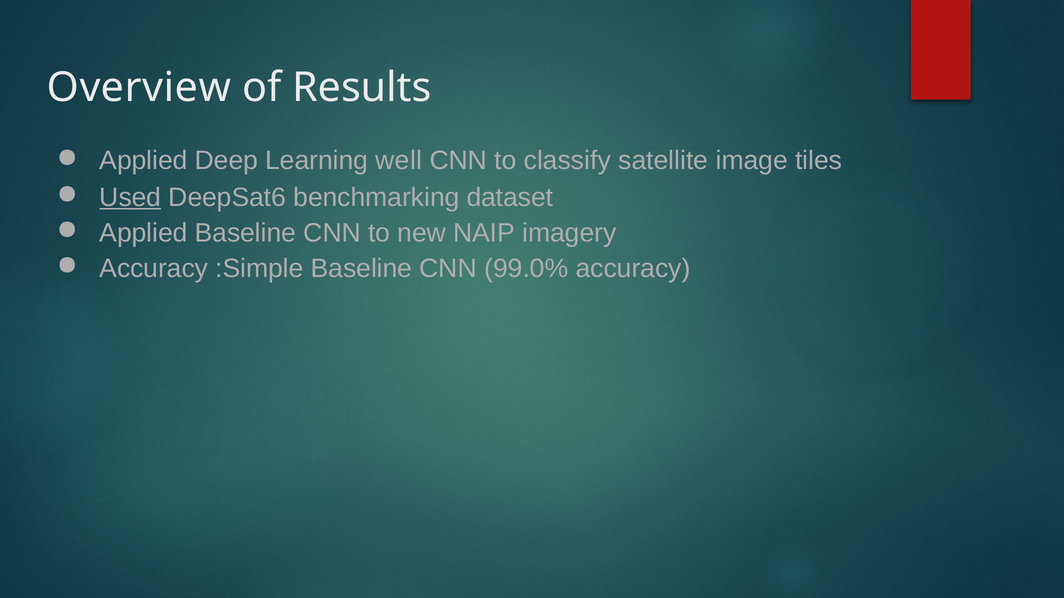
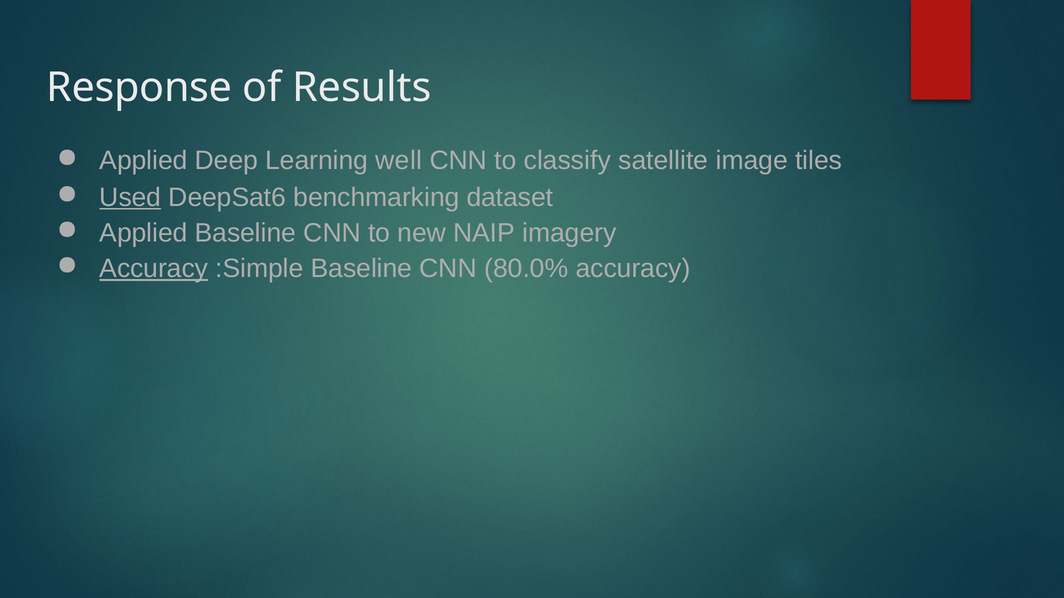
Overview: Overview -> Response
Accuracy at (154, 269) underline: none -> present
99.0%: 99.0% -> 80.0%
